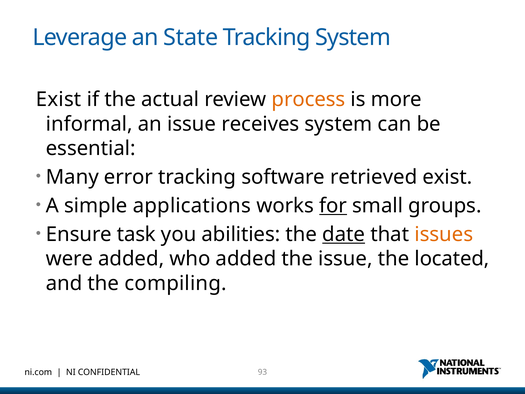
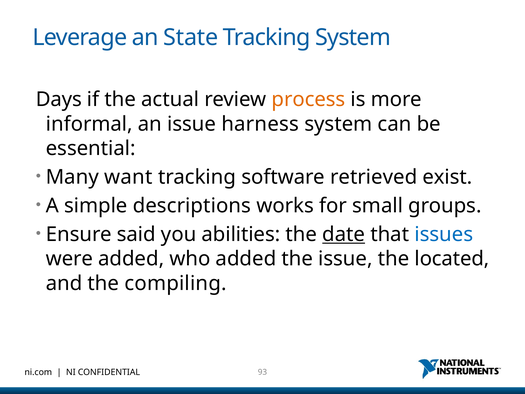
Exist at (59, 99): Exist -> Days
receives: receives -> harness
error: error -> want
applications: applications -> descriptions
for underline: present -> none
task: task -> said
issues colour: orange -> blue
